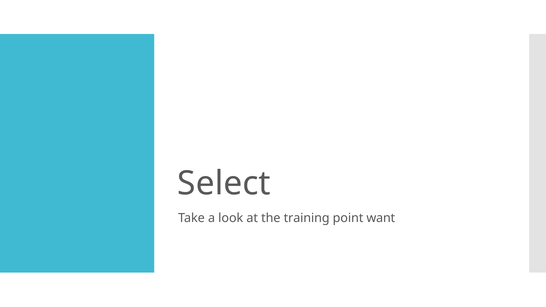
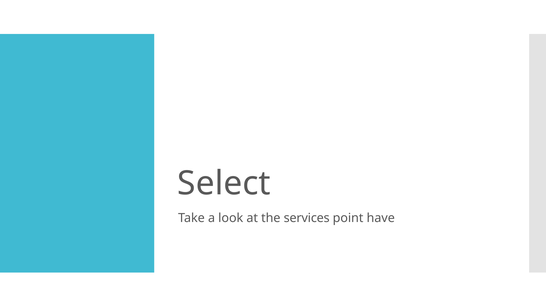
training: training -> services
want: want -> have
